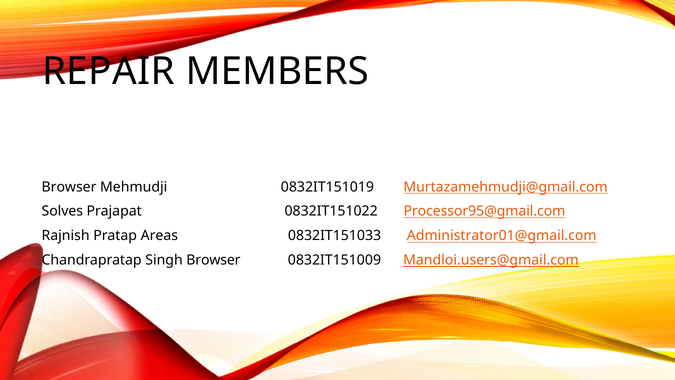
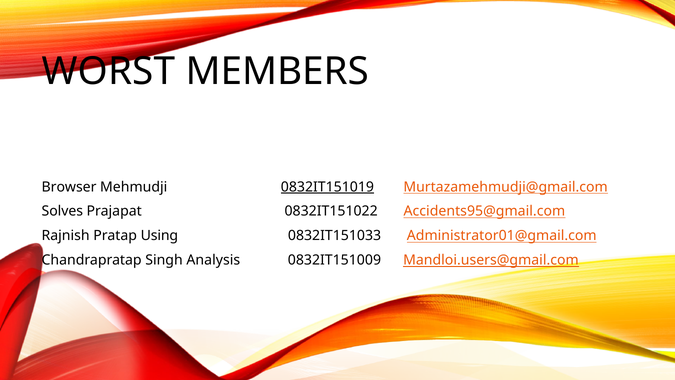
REPAIR: REPAIR -> WORST
0832IT151019 underline: none -> present
Processor95@gmail.com: Processor95@gmail.com -> Accidents95@gmail.com
Areas: Areas -> Using
Singh Browser: Browser -> Analysis
